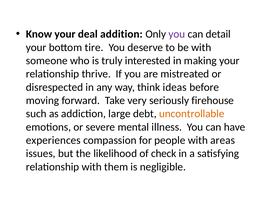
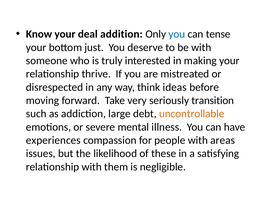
you at (177, 34) colour: purple -> blue
detail: detail -> tense
tire: tire -> just
firehouse: firehouse -> transition
check: check -> these
